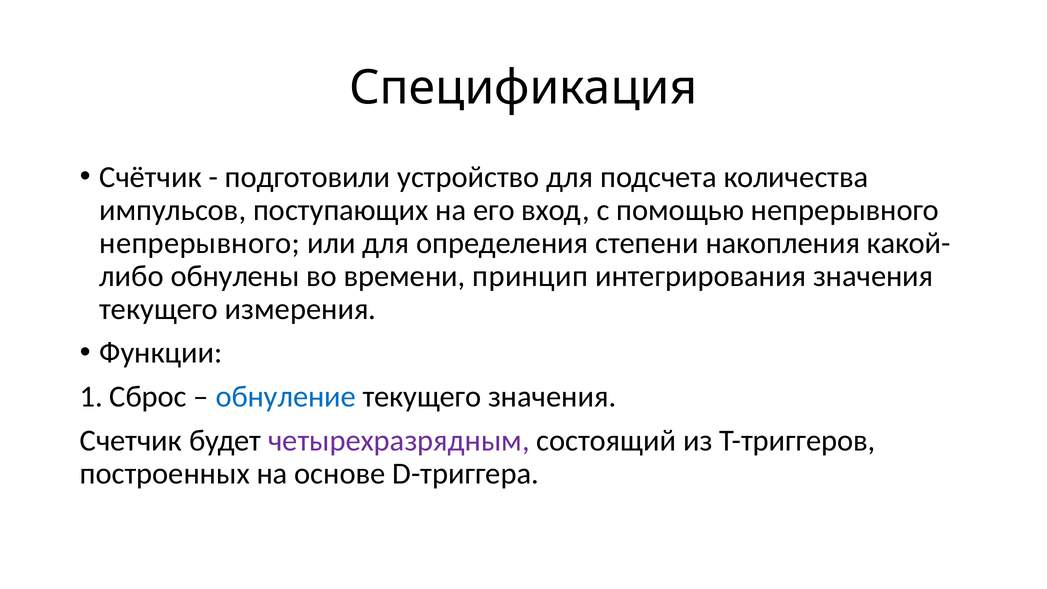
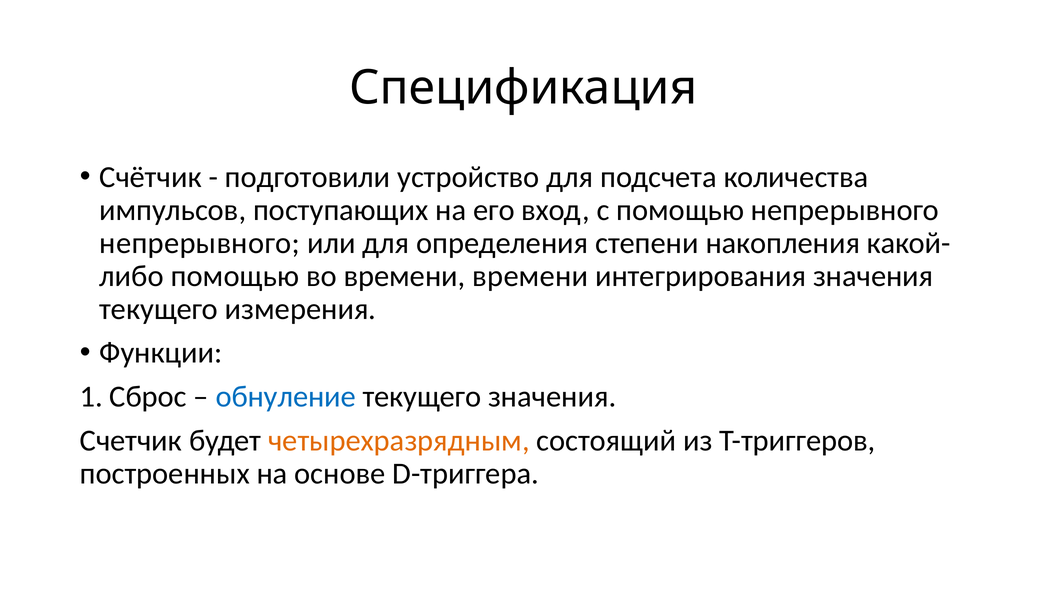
обнулены at (235, 276): обнулены -> помощью
времени принцип: принцип -> времени
четырехразрядным colour: purple -> orange
